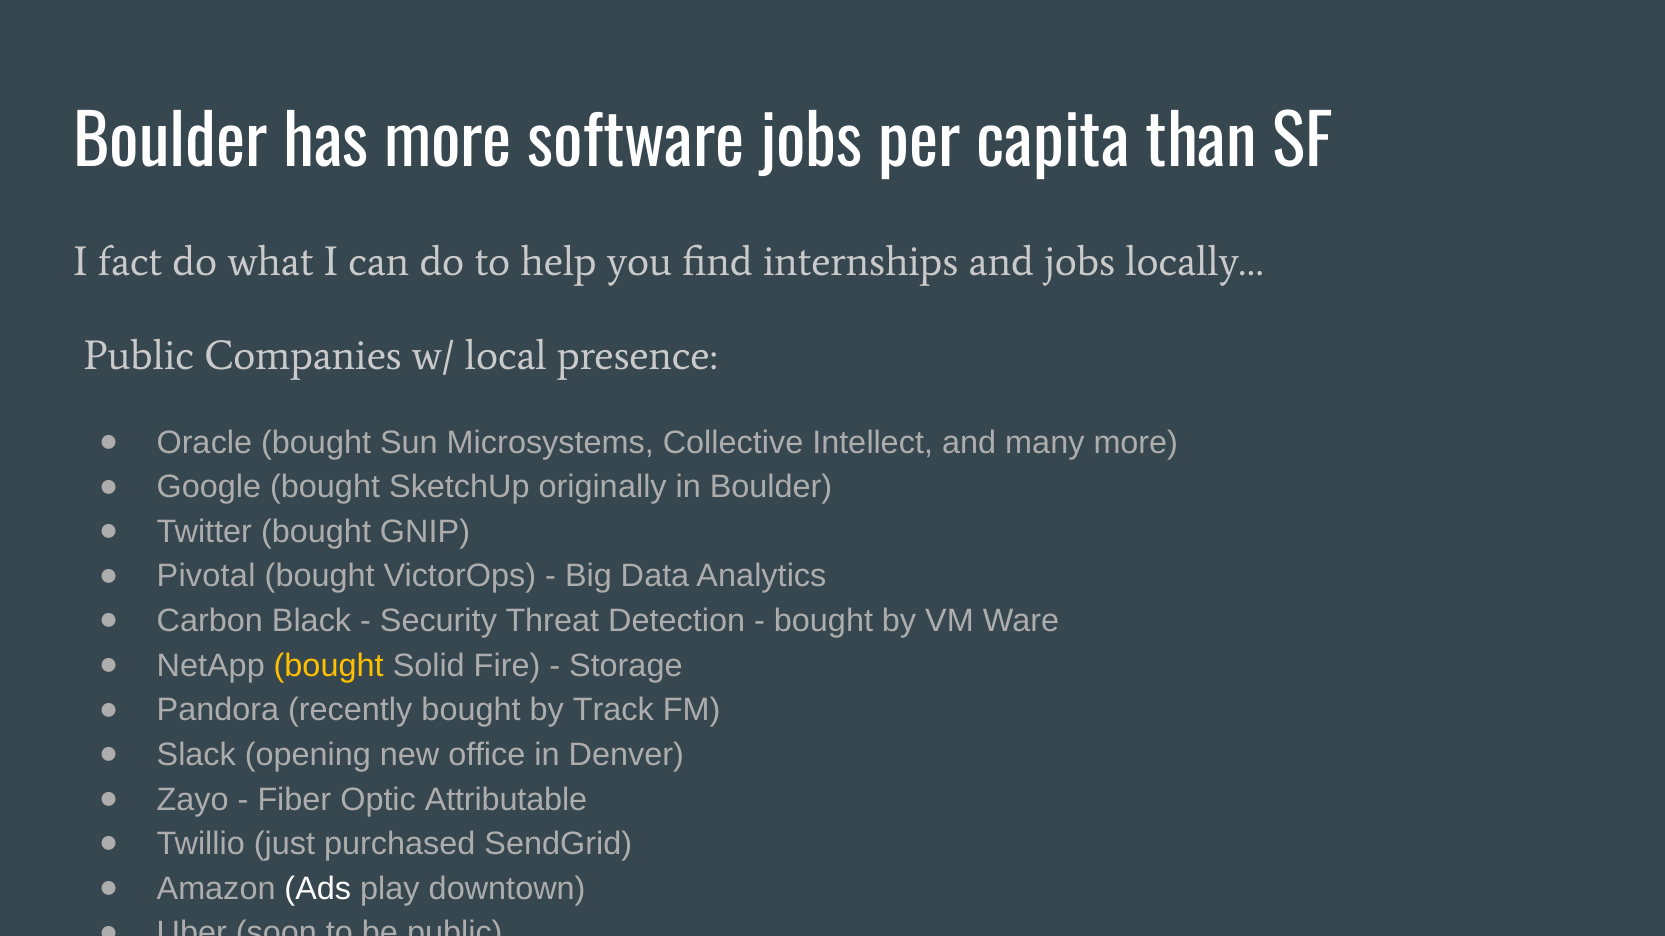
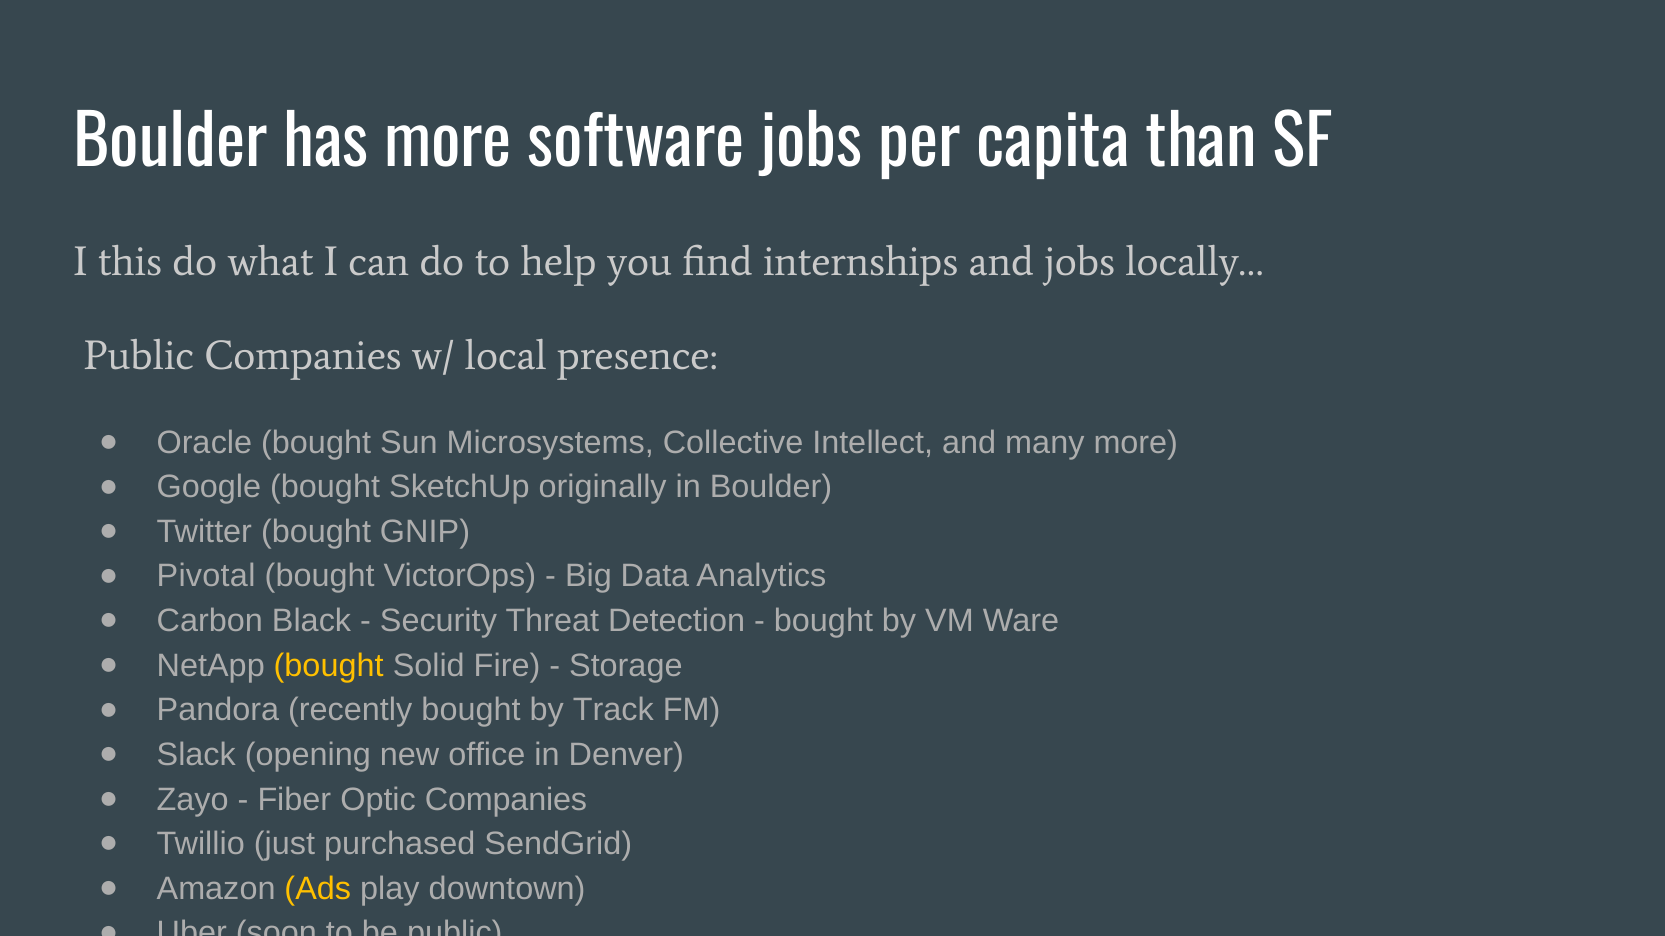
fact: fact -> this
Optic Attributable: Attributable -> Companies
Ads colour: white -> yellow
